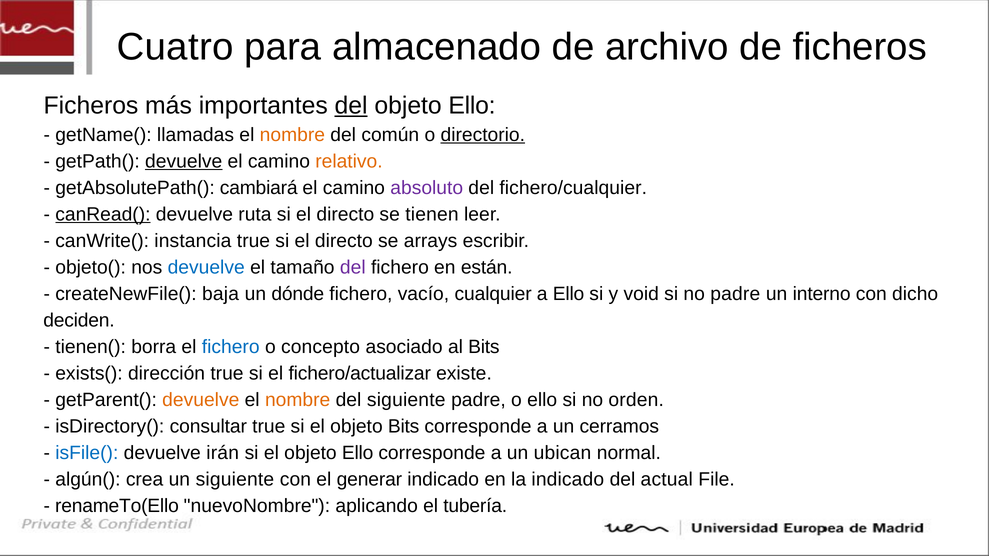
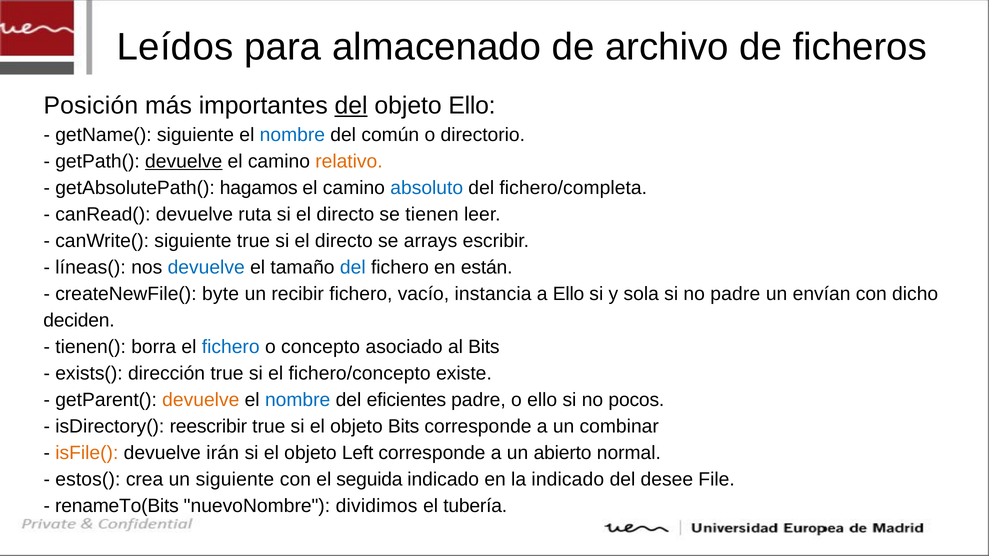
Cuatro: Cuatro -> Leídos
Ficheros at (91, 106): Ficheros -> Posición
getName( llamadas: llamadas -> siguiente
nombre at (292, 135) colour: orange -> blue
directorio underline: present -> none
cambiará: cambiará -> hagamos
absoluto colour: purple -> blue
fichero/cualquier: fichero/cualquier -> fichero/completa
canRead( underline: present -> none
canWrite( instancia: instancia -> siguiente
objeto(: objeto( -> líneas(
del at (353, 268) colour: purple -> blue
baja: baja -> byte
dónde: dónde -> recibir
cualquier: cualquier -> instancia
void: void -> sola
interno: interno -> envían
fichero/actualizar: fichero/actualizar -> fichero/concepto
nombre at (298, 400) colour: orange -> blue
del siguiente: siguiente -> eficientes
orden: orden -> pocos
consultar: consultar -> reescribir
cerramos: cerramos -> combinar
isFile( colour: blue -> orange
el objeto Ello: Ello -> Left
ubican: ubican -> abierto
algún(: algún( -> estos(
generar: generar -> seguida
actual: actual -> desee
renameTo(Ello: renameTo(Ello -> renameTo(Bits
aplicando: aplicando -> dividimos
